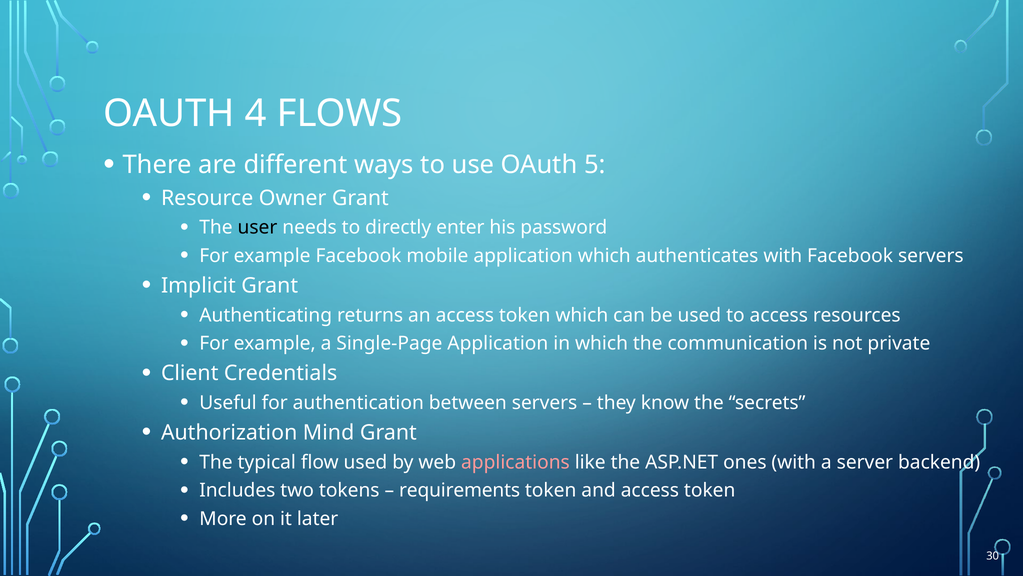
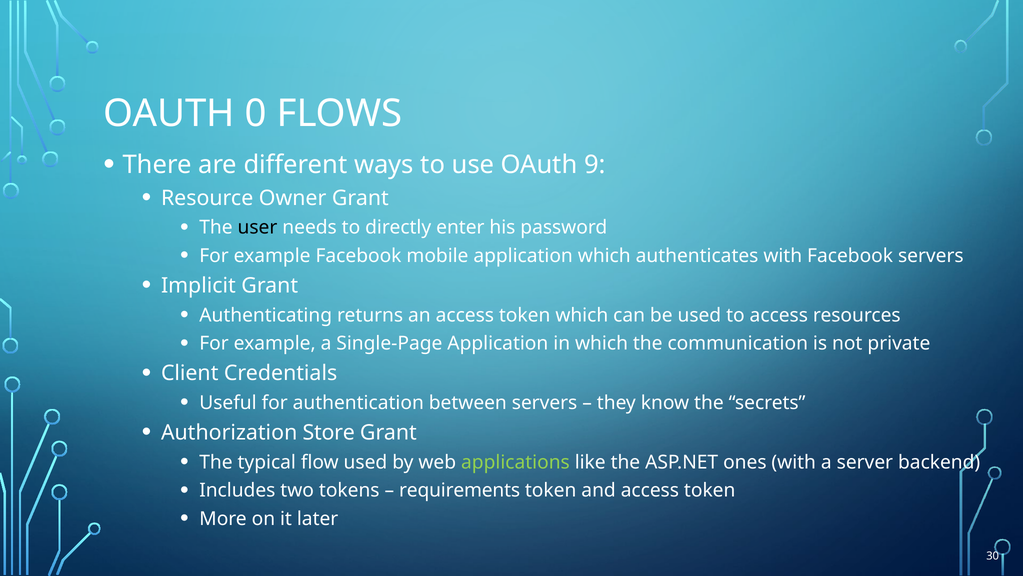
4: 4 -> 0
5: 5 -> 9
Mind: Mind -> Store
applications colour: pink -> light green
